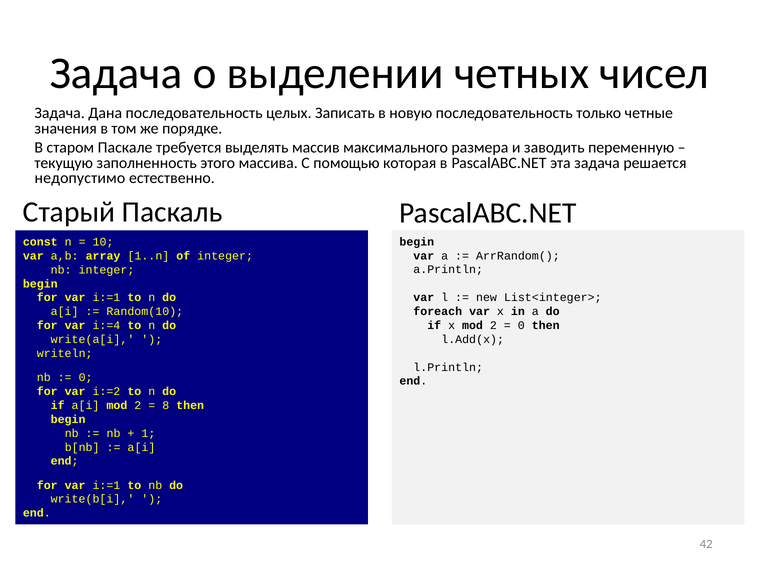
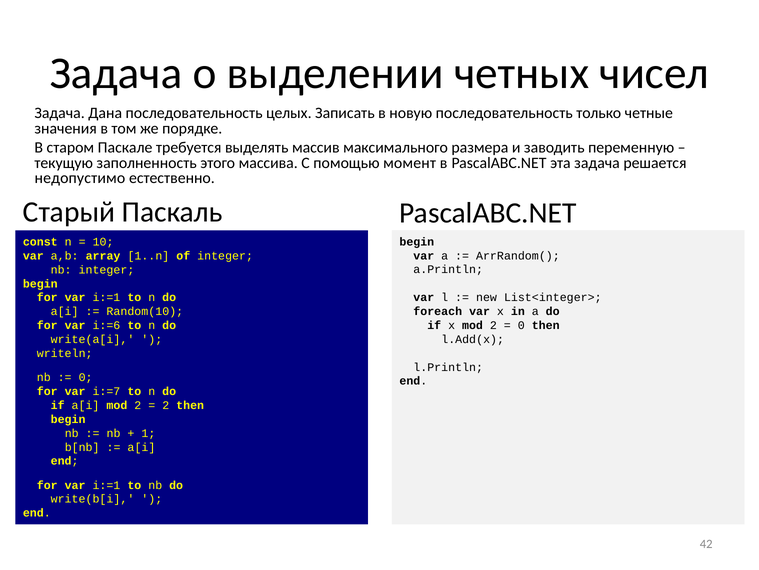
которая: которая -> момент
i:=4: i:=4 -> i:=6
i:=2: i:=2 -> i:=7
8 at (166, 405): 8 -> 2
